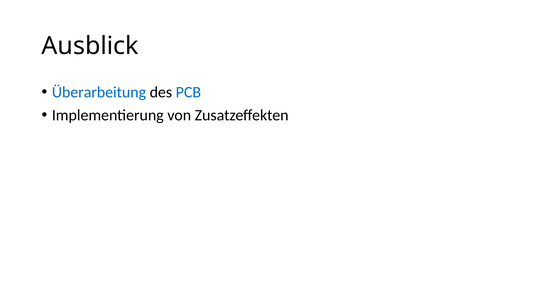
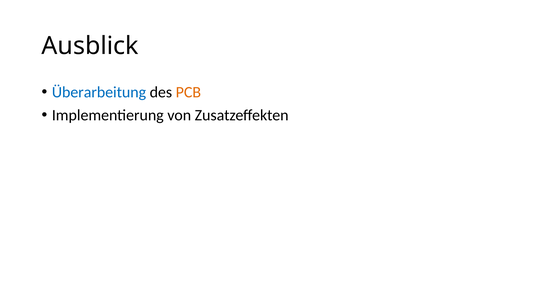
PCB colour: blue -> orange
